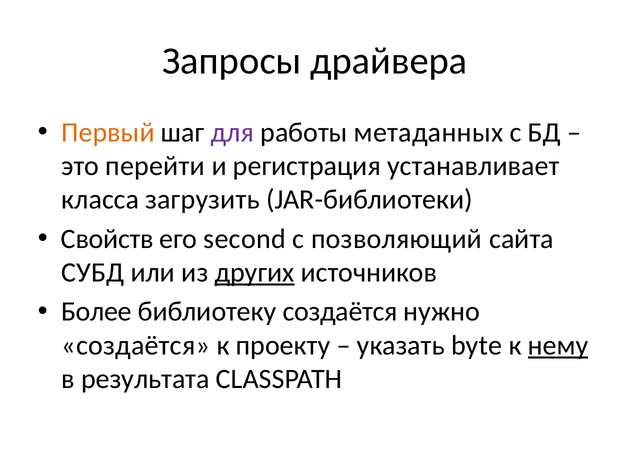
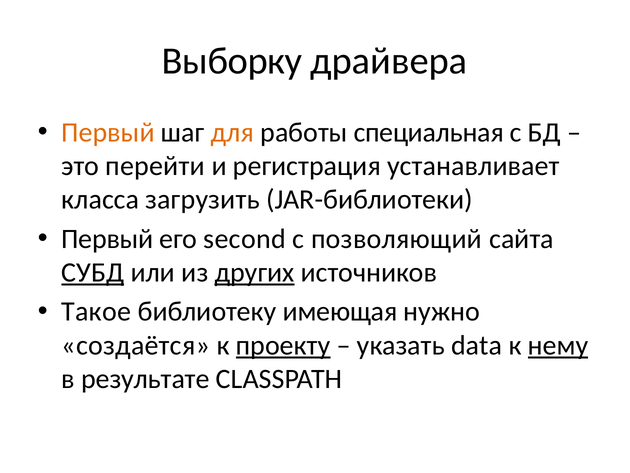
Запросы: Запросы -> Выборку
для colour: purple -> orange
метаданных: метаданных -> специальная
Свойств at (107, 239): Свойств -> Первый
СУБД underline: none -> present
Более: Более -> Такое
библиотеку создаётся: создаётся -> имеющая
проекту underline: none -> present
byte: byte -> data
результата: результата -> результате
